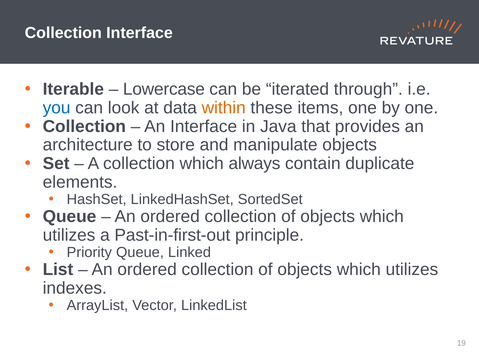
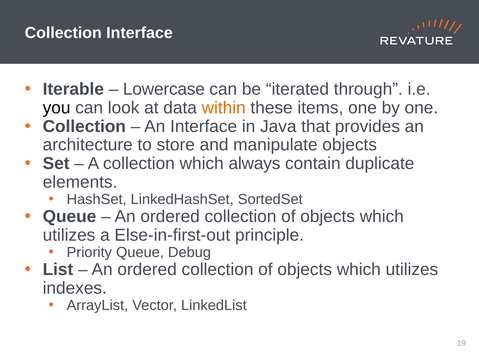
you colour: blue -> black
Past-in-first-out: Past-in-first-out -> Else-in-first-out
Linked: Linked -> Debug
